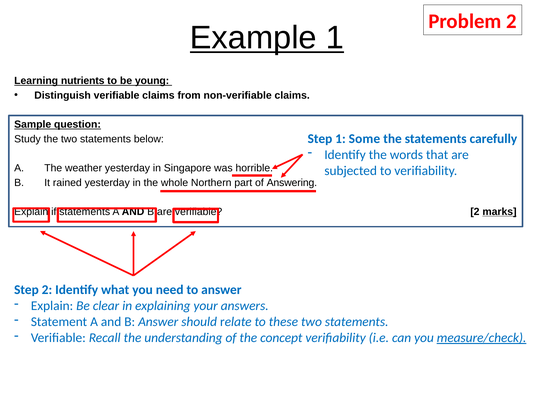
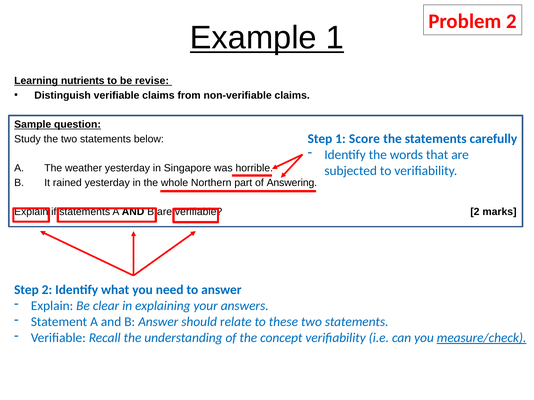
young: young -> revise
Some: Some -> Score
marks underline: present -> none
